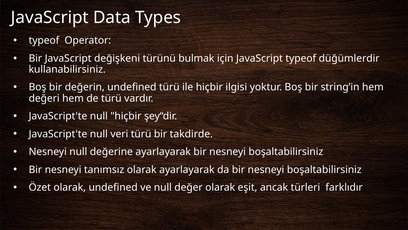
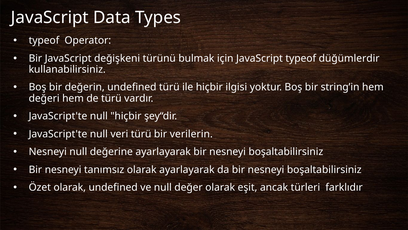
takdirde: takdirde -> verilerin
